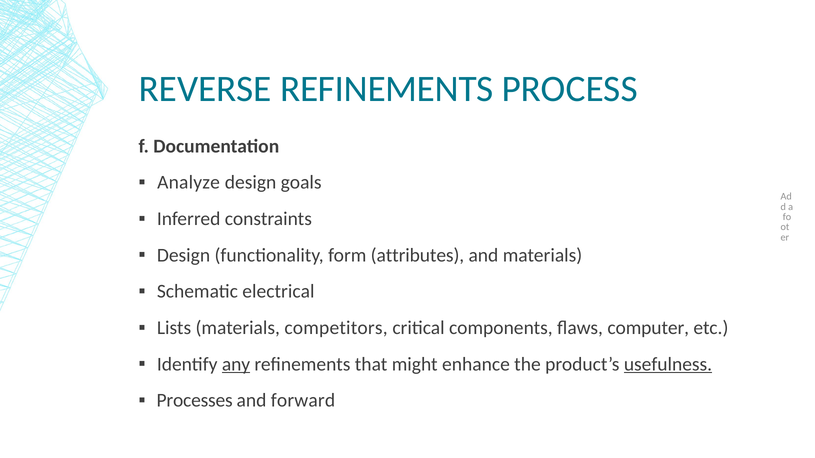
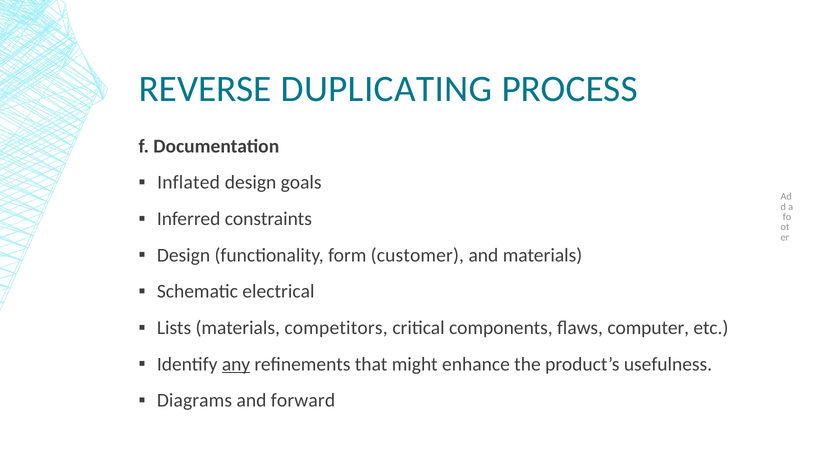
REVERSE REFINEMENTS: REFINEMENTS -> DUPLICATING
Analyze: Analyze -> Inflated
attributes: attributes -> customer
usefulness underline: present -> none
Processes: Processes -> Diagrams
